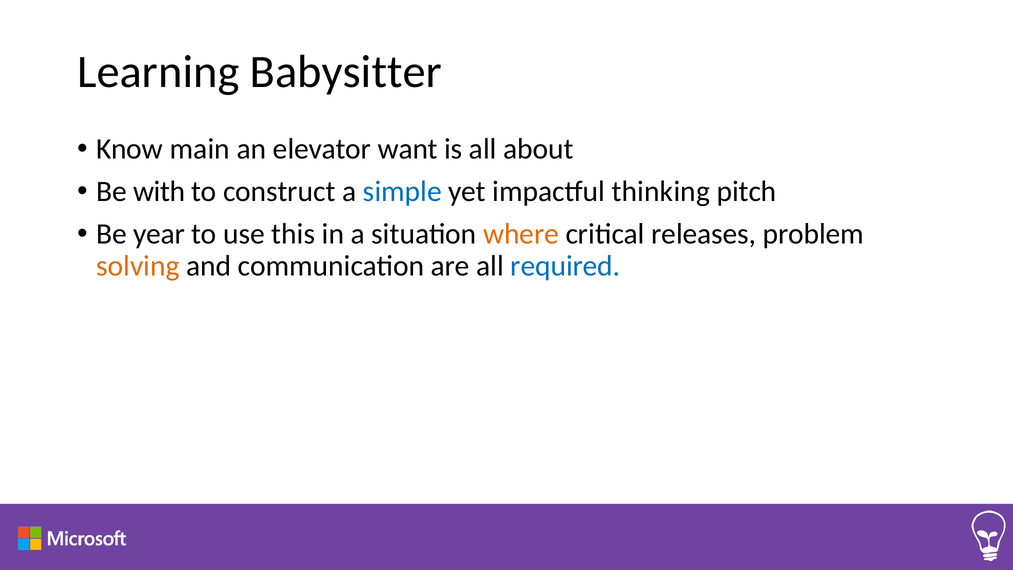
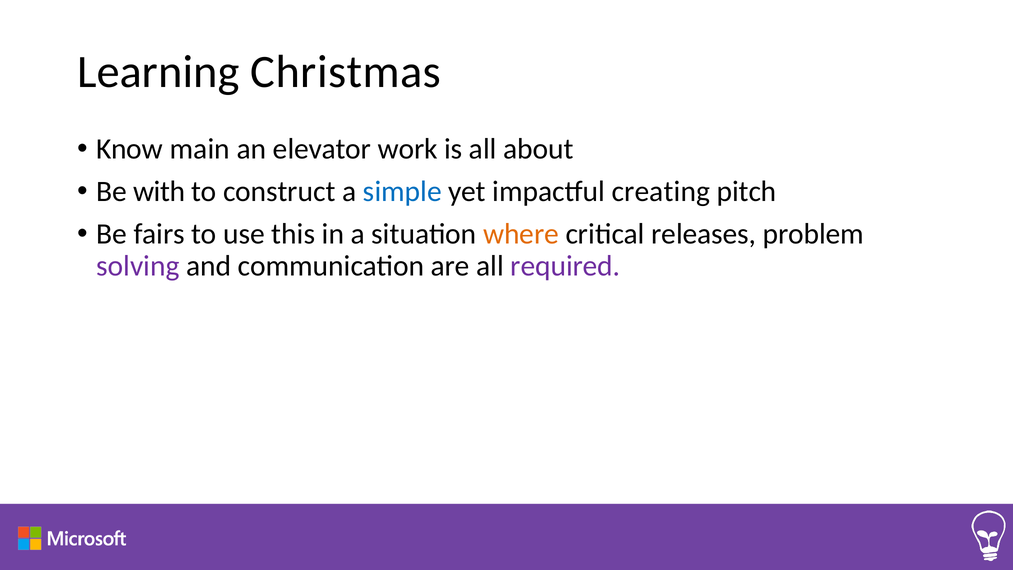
Babysitter: Babysitter -> Christmas
want: want -> work
thinking: thinking -> creating
year: year -> fairs
solving colour: orange -> purple
required colour: blue -> purple
